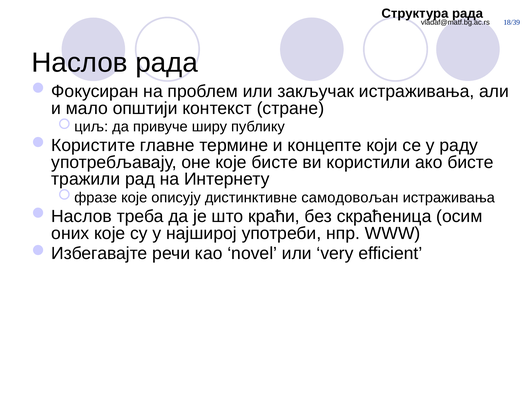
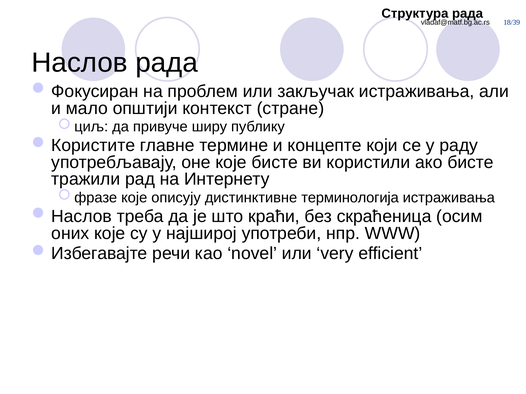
самодовољан: самодовољан -> терминологија
